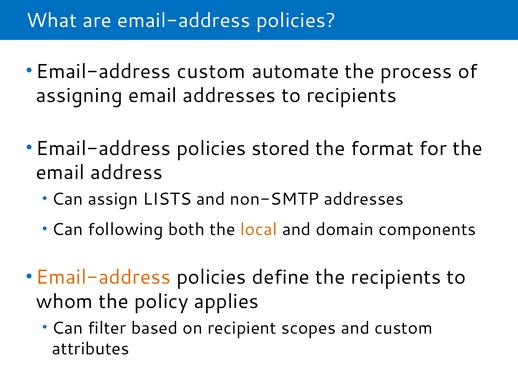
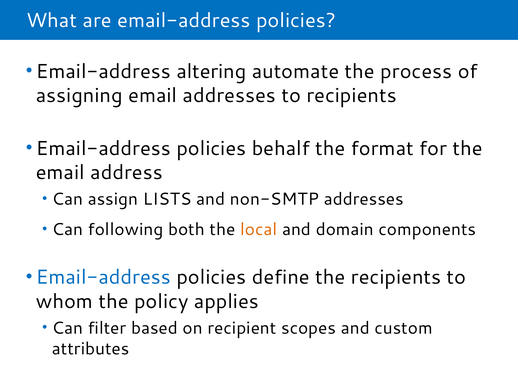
Email-address custom: custom -> altering
stored: stored -> behalf
Email-address at (103, 277) colour: orange -> blue
